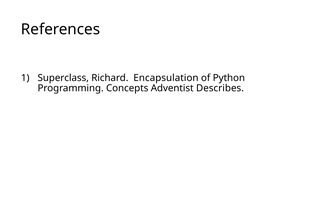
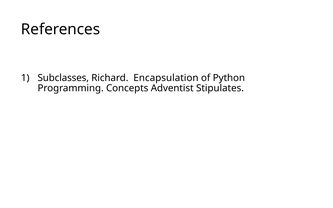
Superclass: Superclass -> Subclasses
Describes: Describes -> Stipulates
